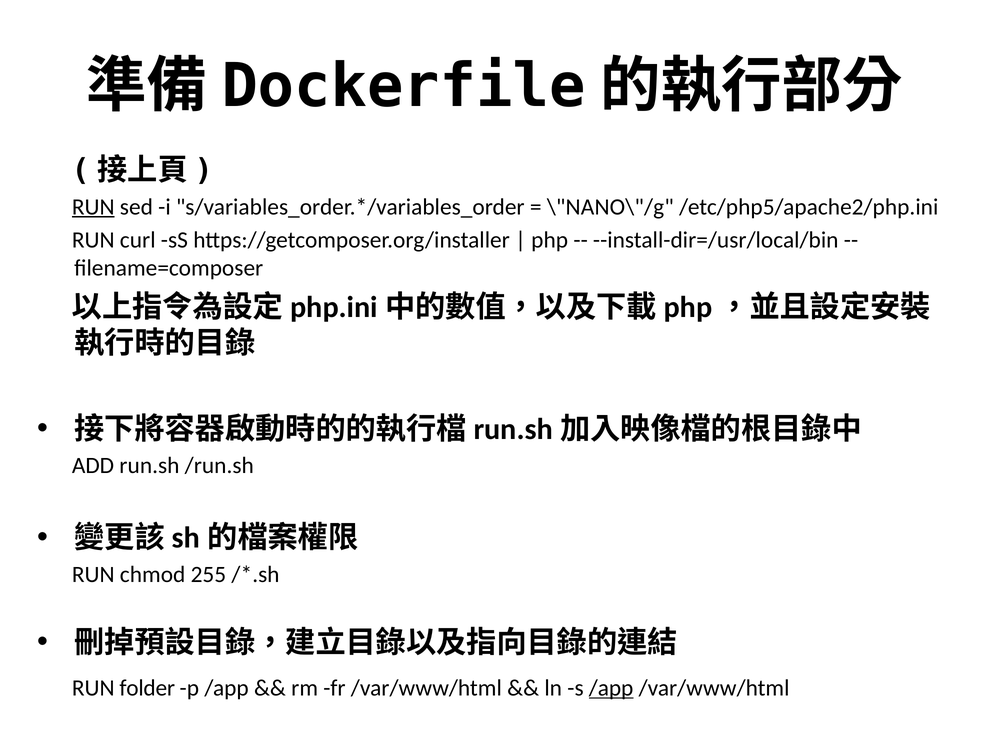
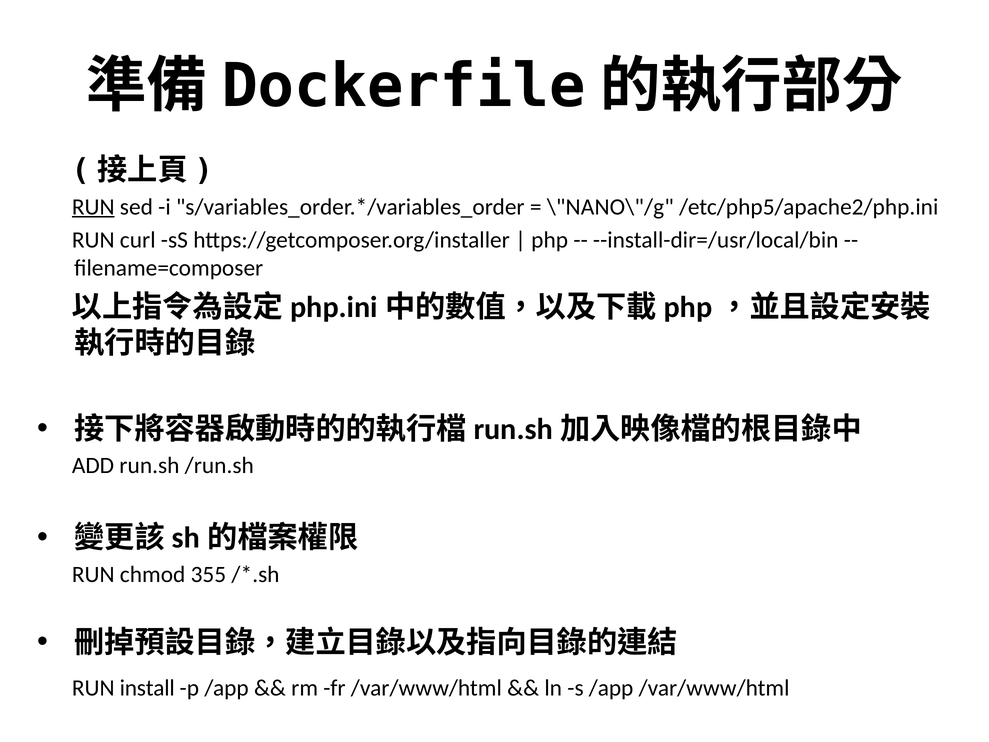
255: 255 -> 355
folder: folder -> install
/app at (611, 688) underline: present -> none
